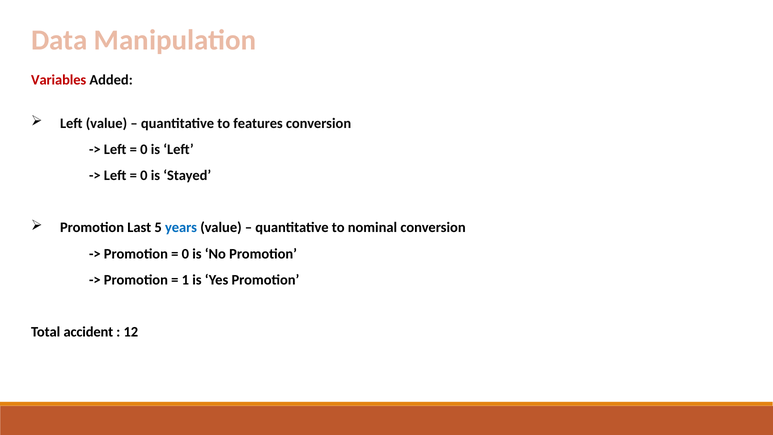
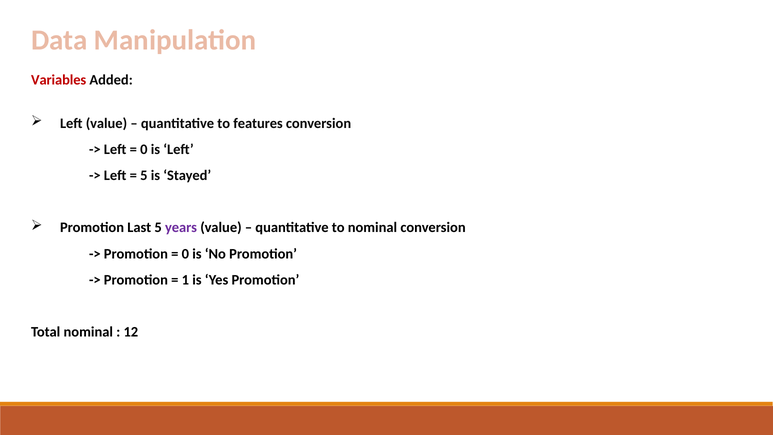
0 at (144, 175): 0 -> 5
years colour: blue -> purple
Total accident: accident -> nominal
